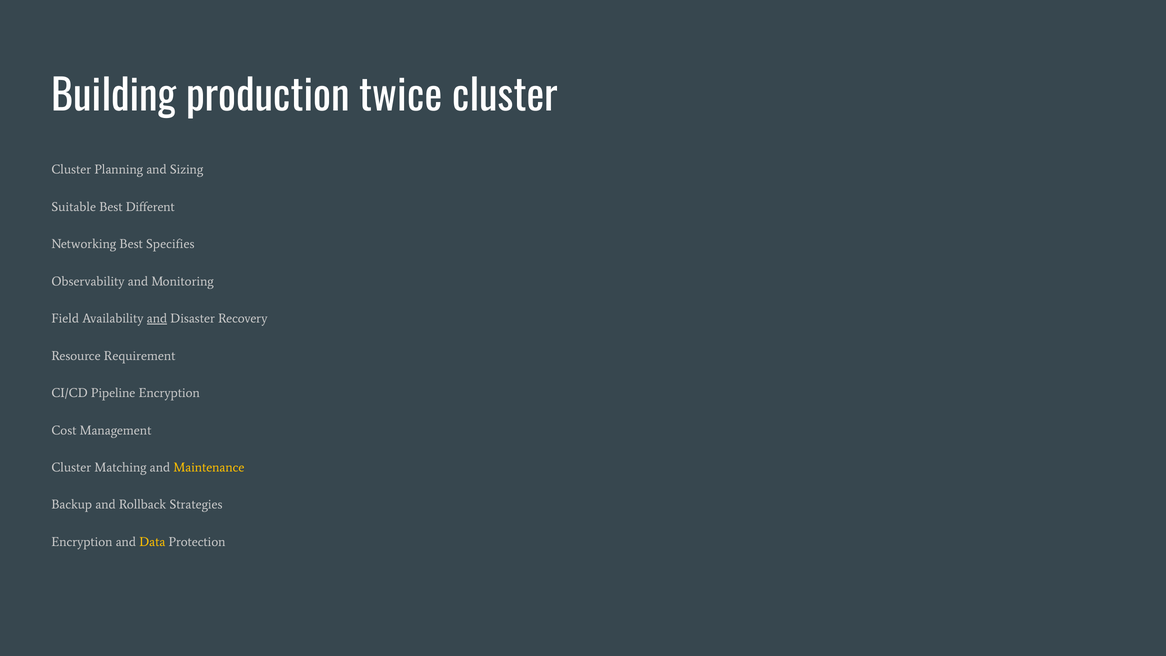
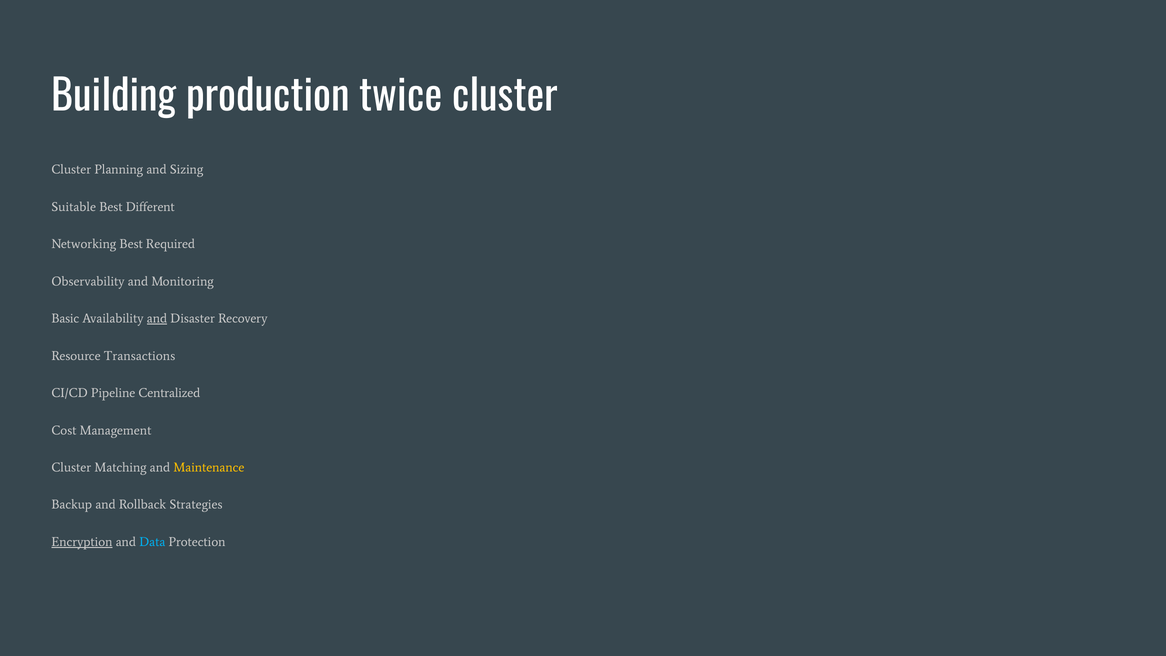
Specifies: Specifies -> Required
Field: Field -> Basic
Requirement: Requirement -> Transactions
Pipeline Encryption: Encryption -> Centralized
Encryption at (82, 542) underline: none -> present
Data colour: yellow -> light blue
